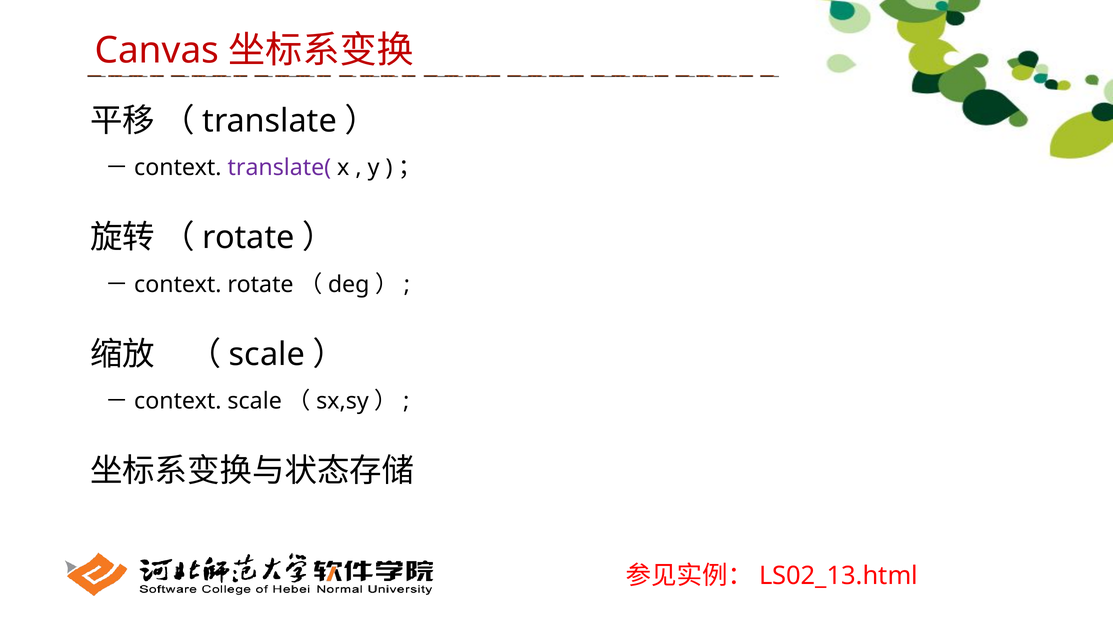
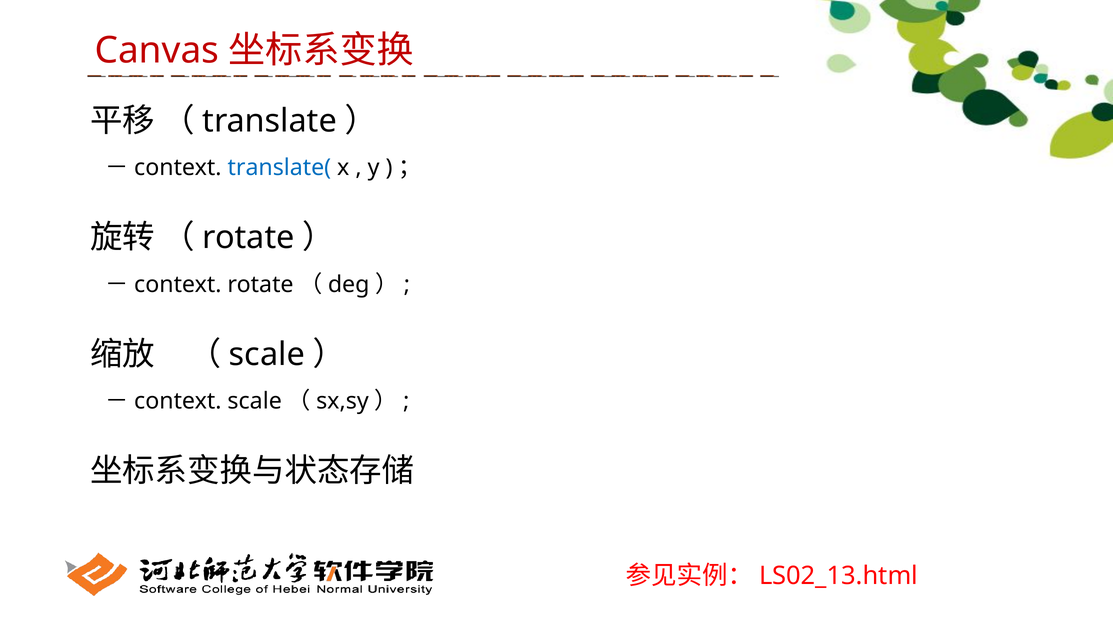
translate( colour: purple -> blue
